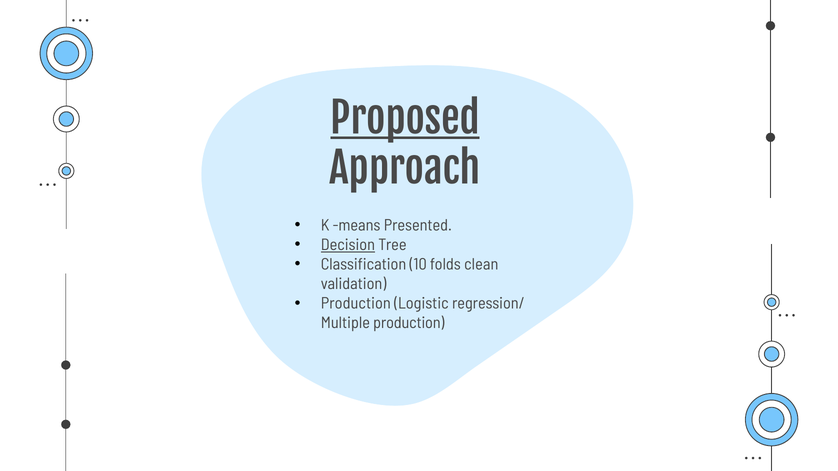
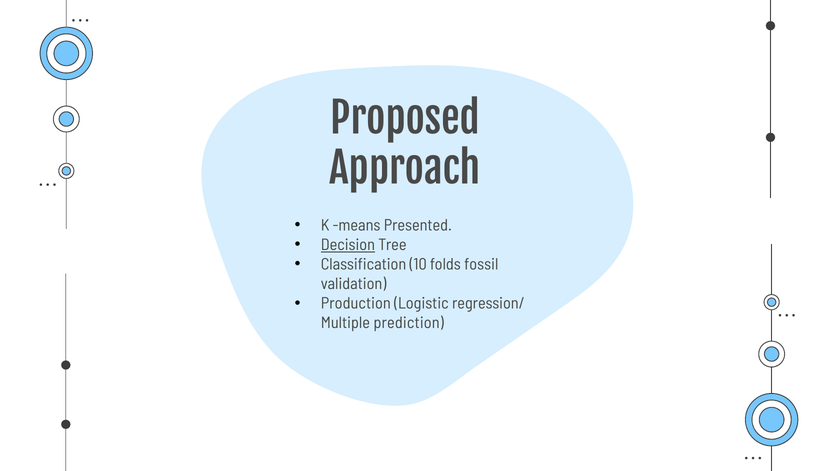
Proposed underline: present -> none
clean: clean -> fossil
Multiple production: production -> prediction
